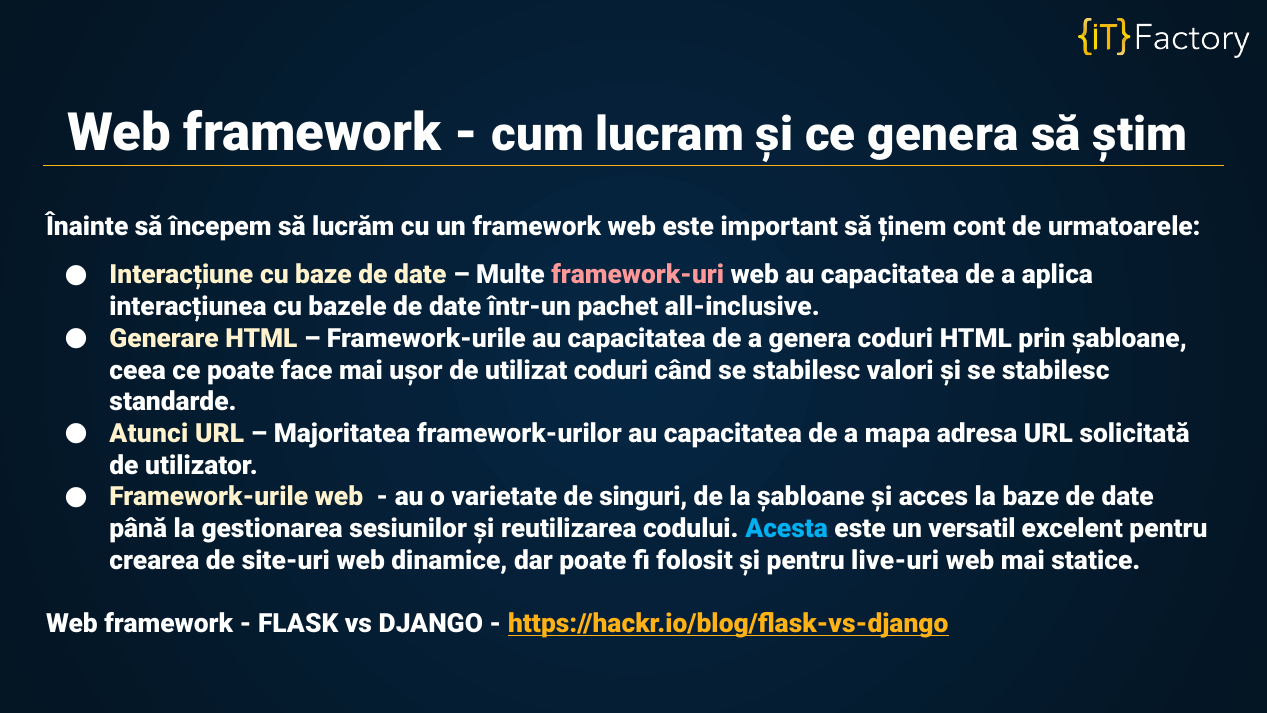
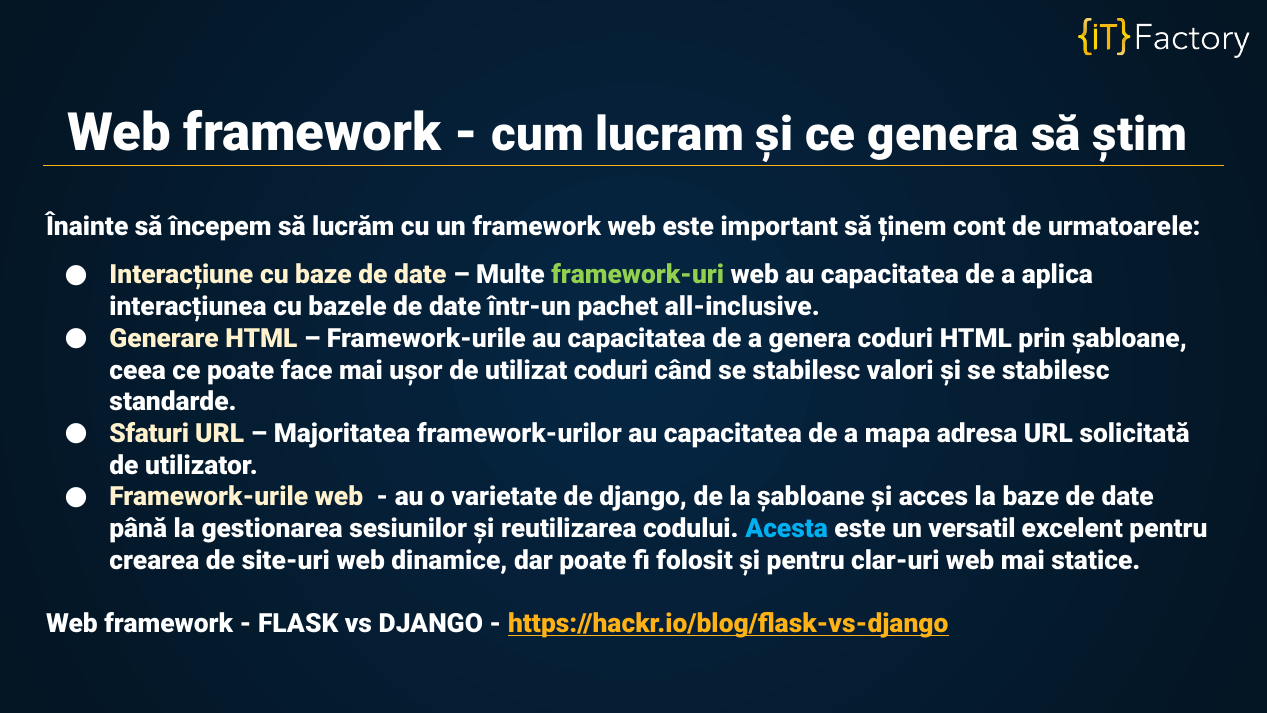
framework-uri colour: pink -> light green
Atunci: Atunci -> Sfaturi
de singuri: singuri -> django
live-uri: live-uri -> clar-uri
